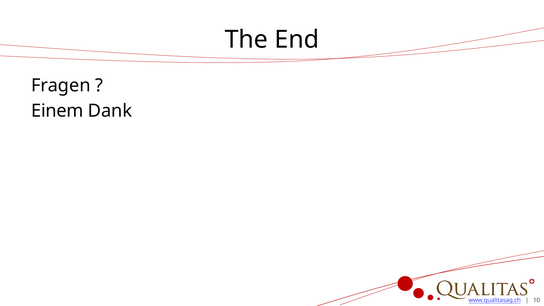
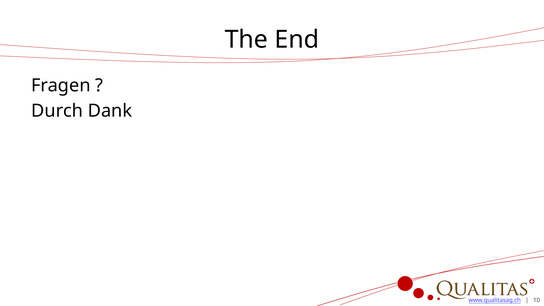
Einem: Einem -> Durch
